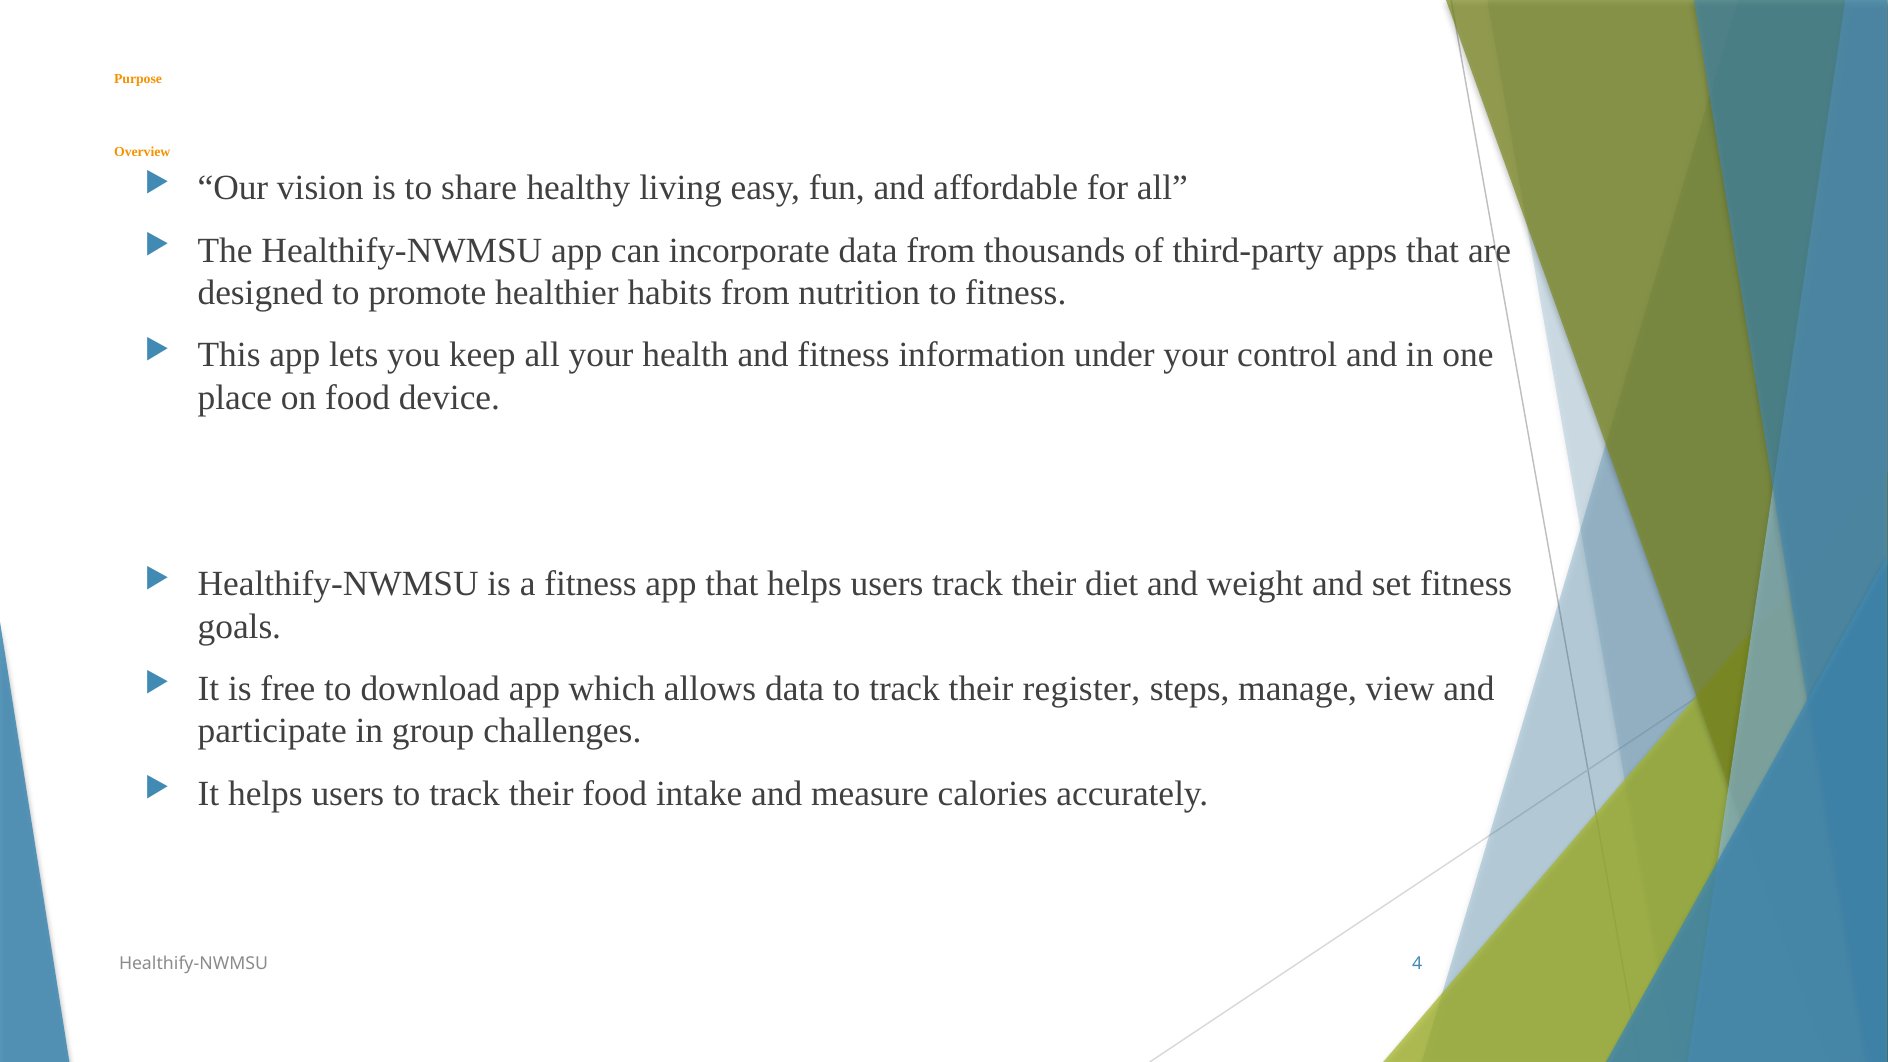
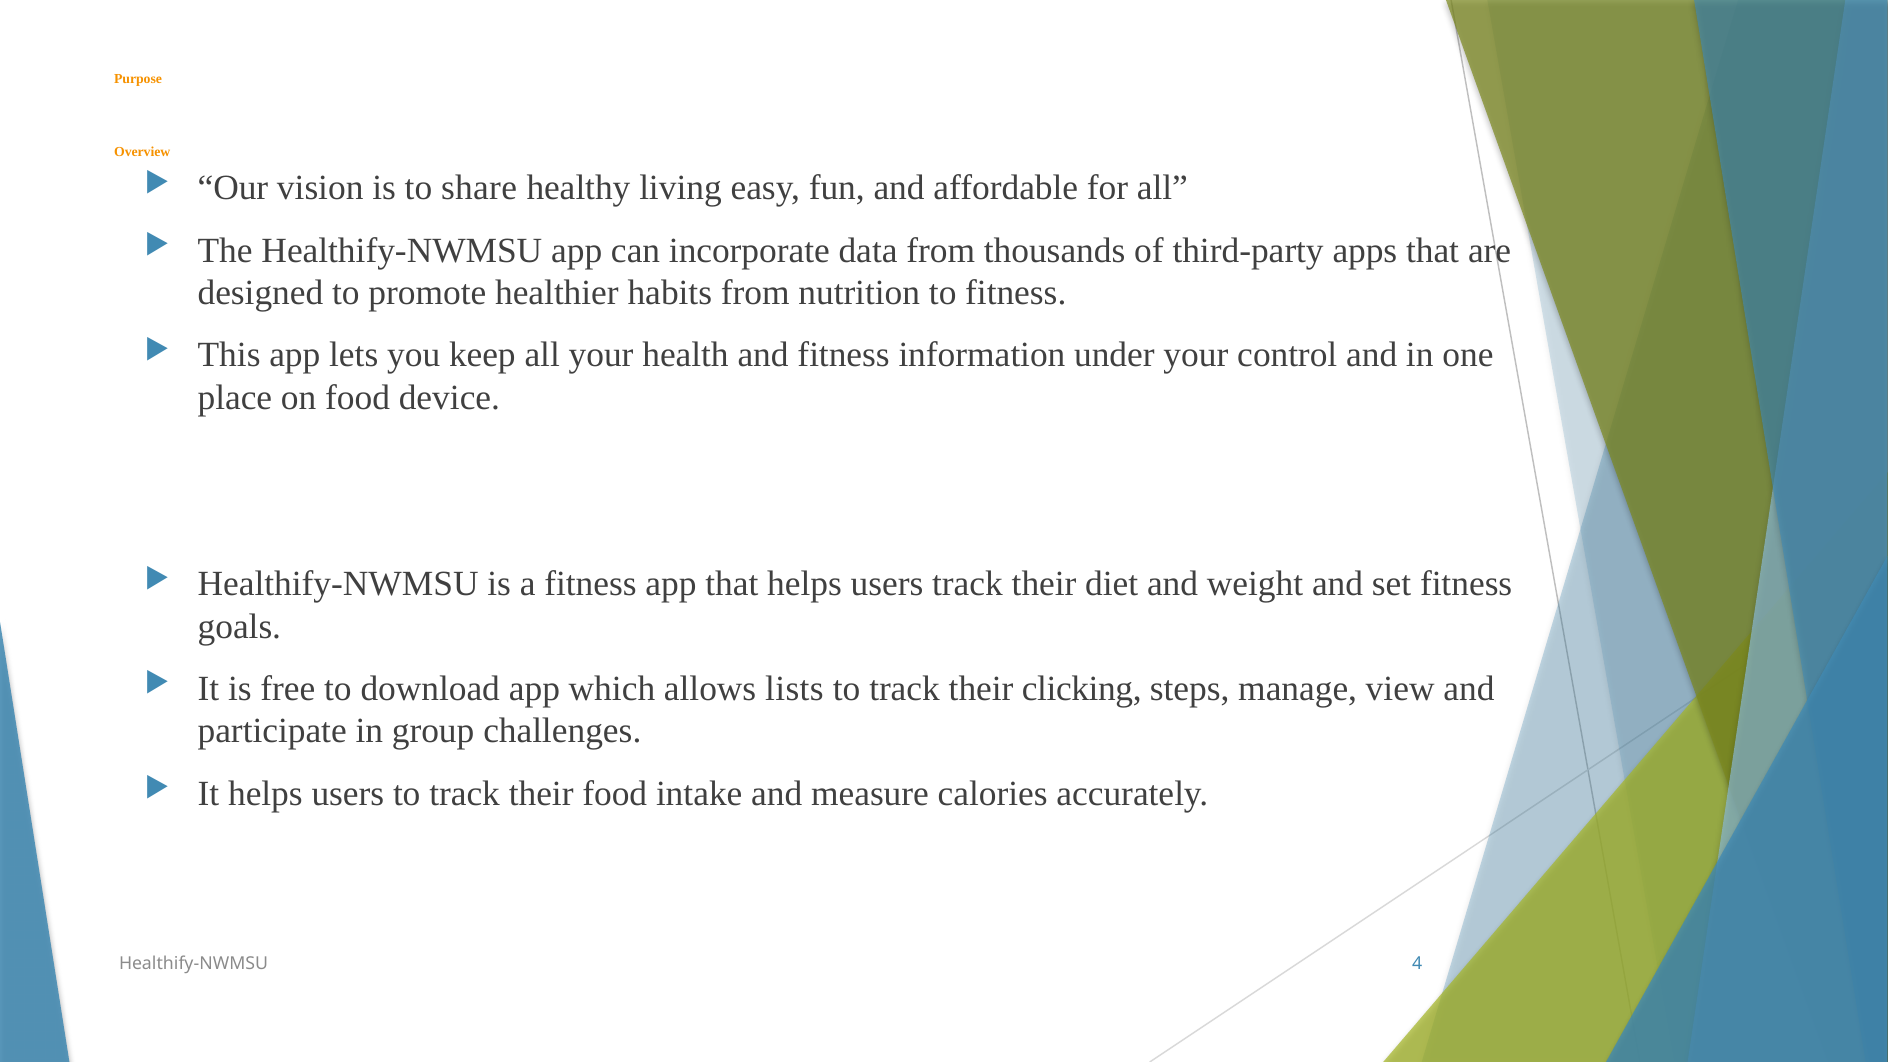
allows data: data -> lists
register: register -> clicking
